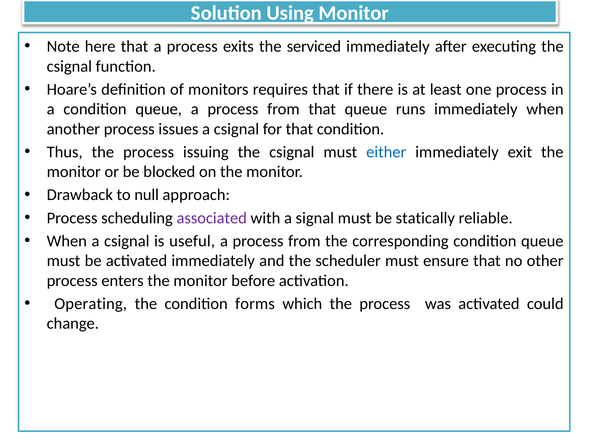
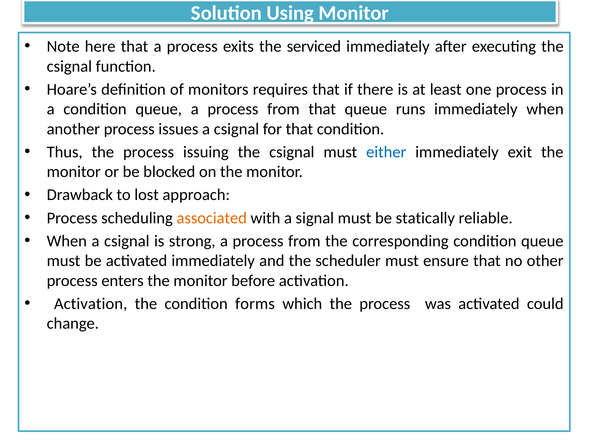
null: null -> lost
associated colour: purple -> orange
useful: useful -> strong
Operating at (91, 303): Operating -> Activation
